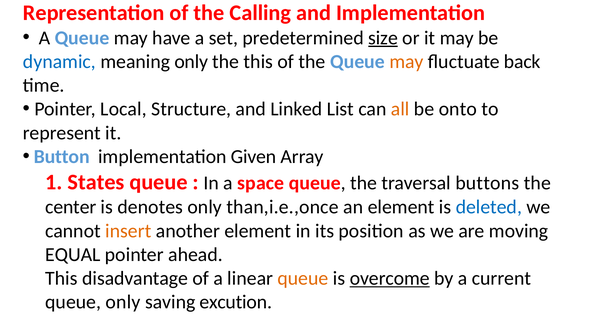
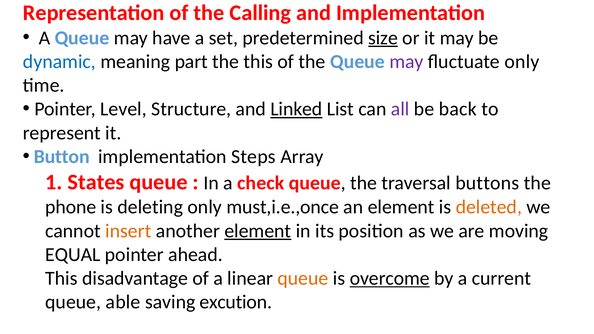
meaning only: only -> part
may at (406, 62) colour: orange -> purple
fluctuate back: back -> only
Local: Local -> Level
Linked underline: none -> present
all colour: orange -> purple
onto: onto -> back
Given: Given -> Steps
space: space -> check
center: center -> phone
denotes: denotes -> deleting
than,i.e.,once: than,i.e.,once -> must,i.e.,once
deleted colour: blue -> orange
element at (258, 231) underline: none -> present
queue only: only -> able
